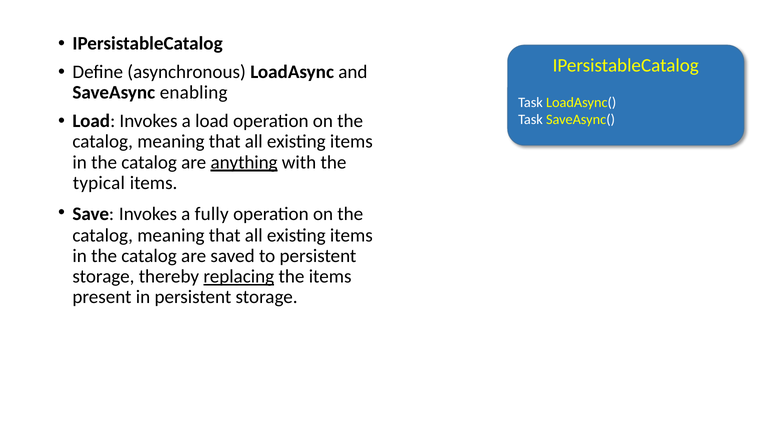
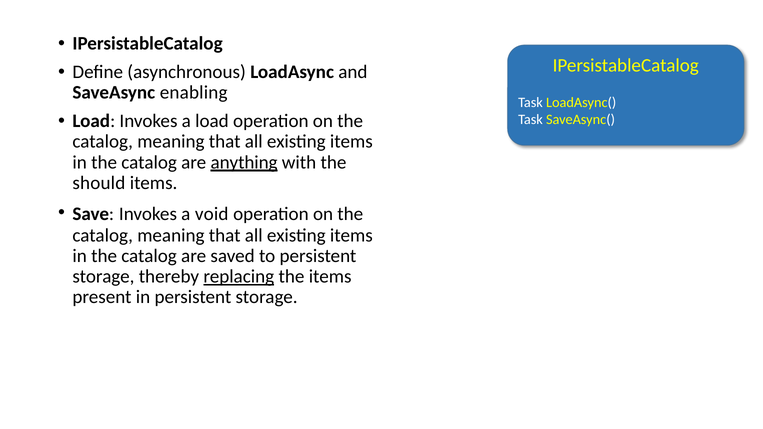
typical: typical -> should
fully: fully -> void
